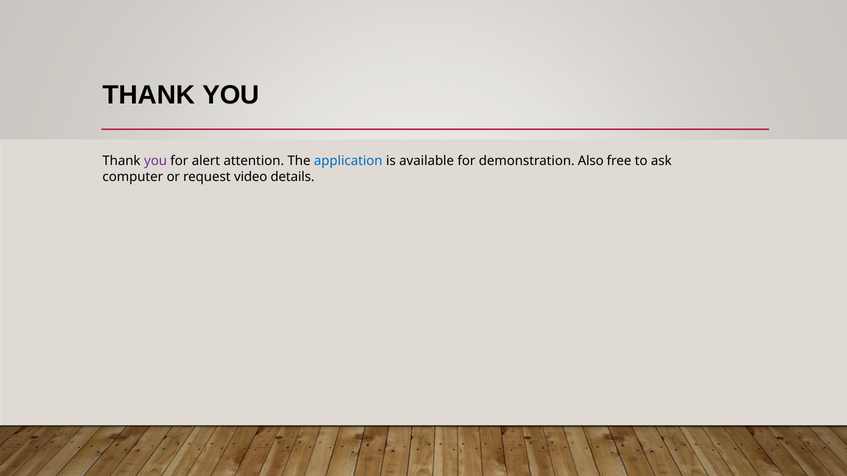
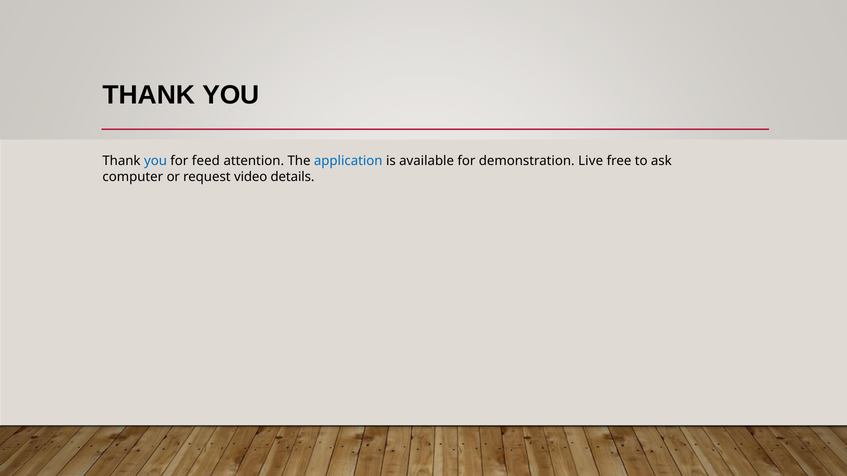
you at (156, 161) colour: purple -> blue
alert: alert -> feed
Also: Also -> Live
